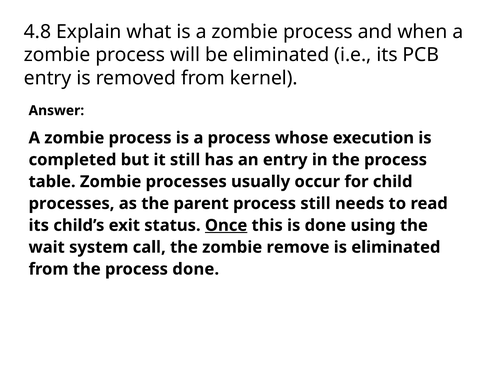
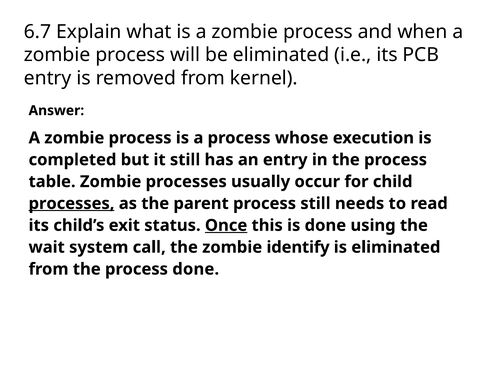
4.8: 4.8 -> 6.7
processes at (72, 203) underline: none -> present
remove: remove -> identify
